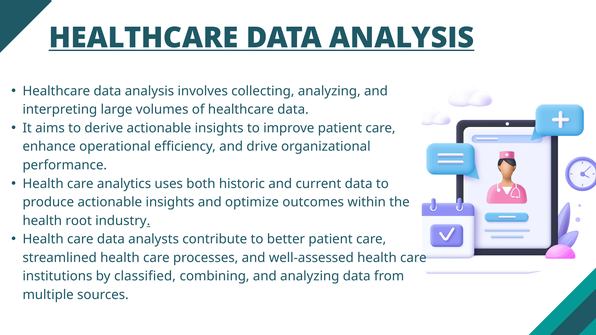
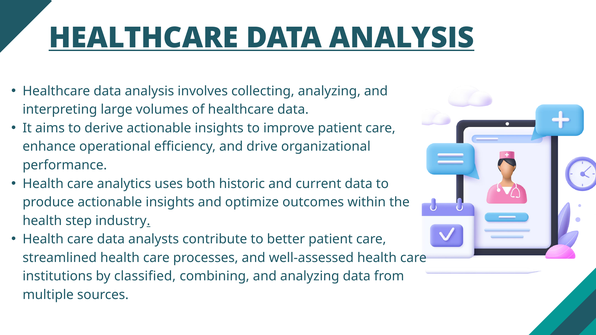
root: root -> step
